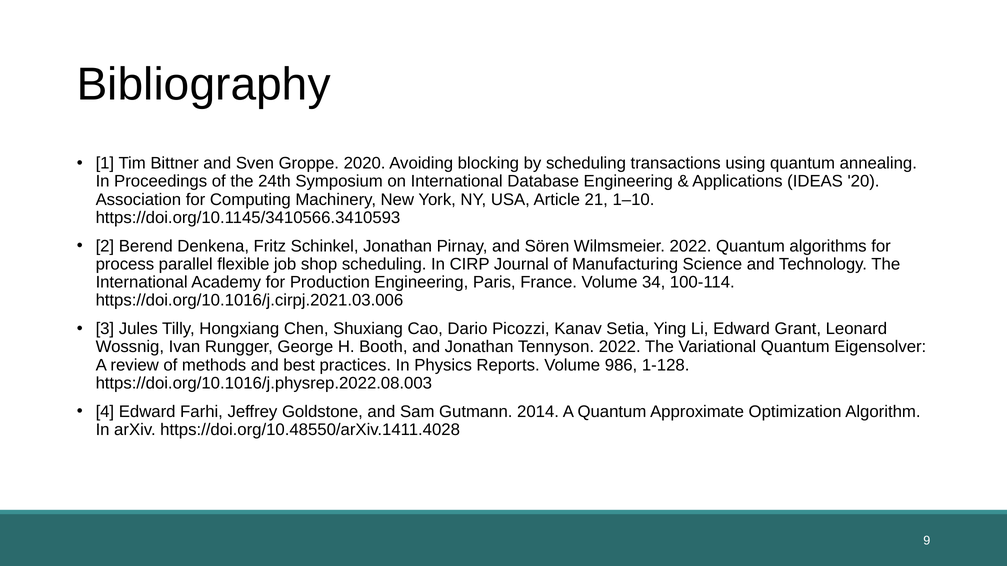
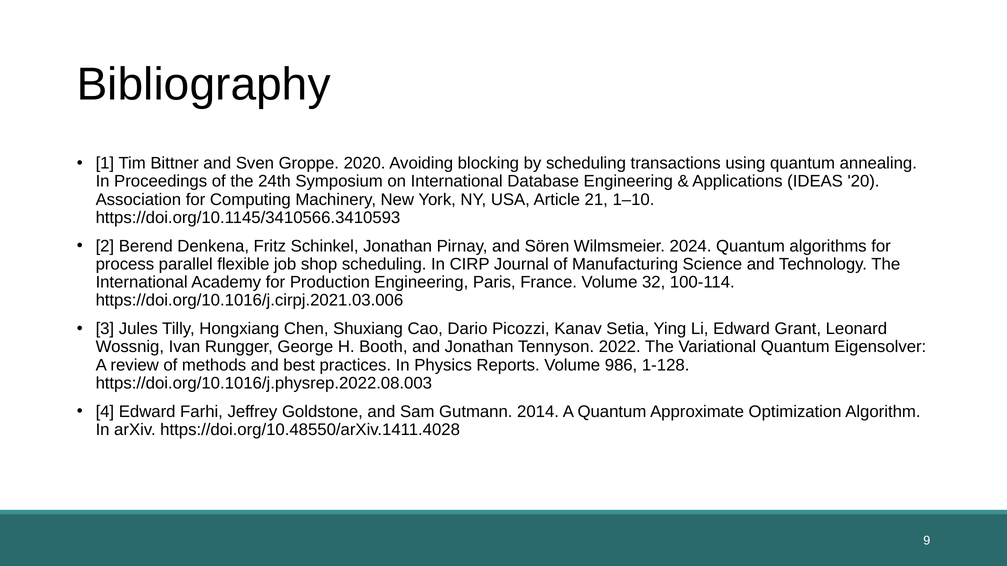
Wilmsmeier 2022: 2022 -> 2024
34: 34 -> 32
